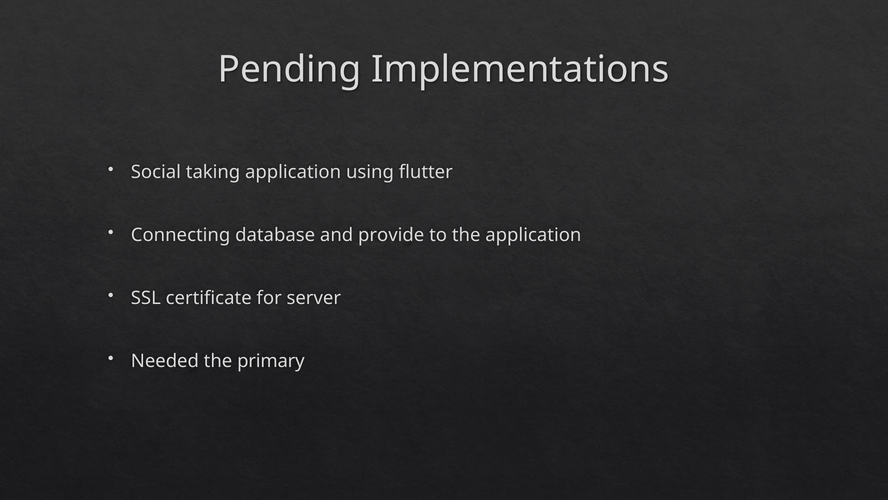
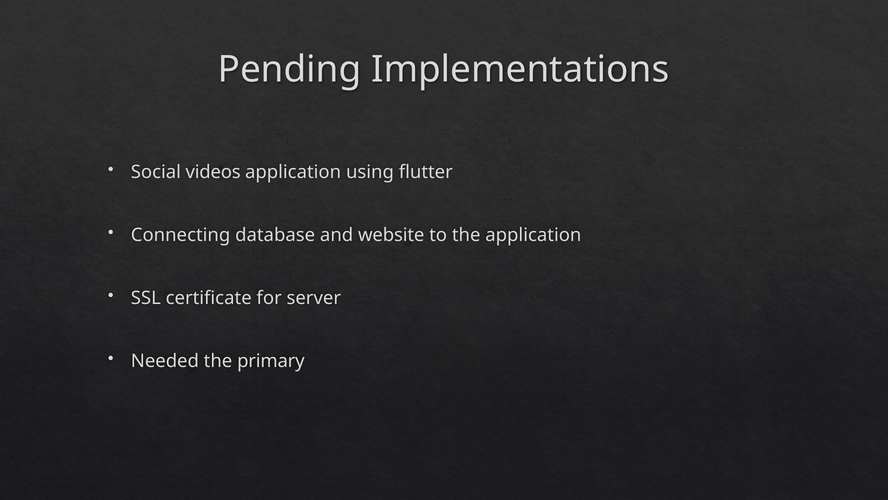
taking: taking -> videos
provide: provide -> website
